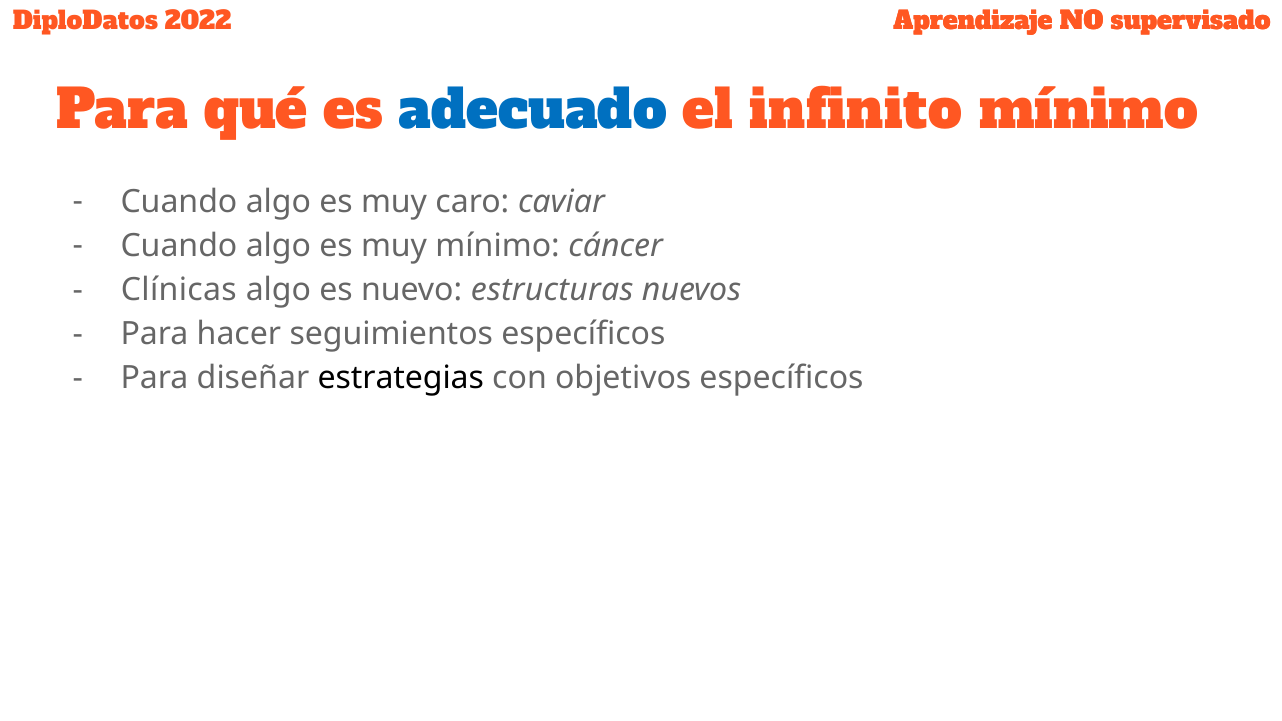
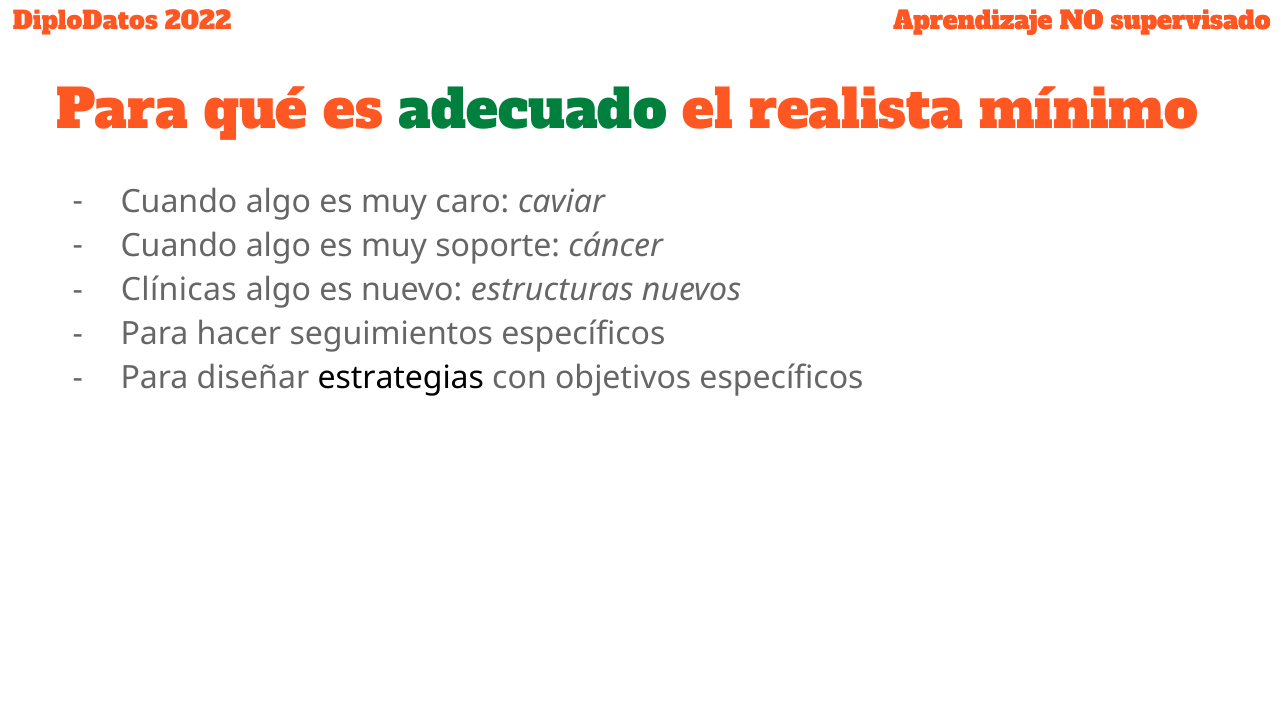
adecuado colour: blue -> green
infinito: infinito -> realista
muy mínimo: mínimo -> soporte
